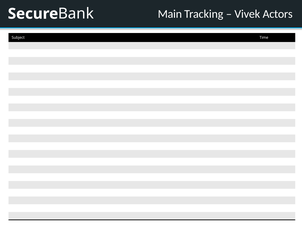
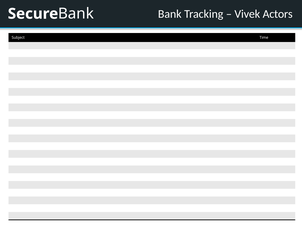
Main at (170, 14): Main -> Bank
